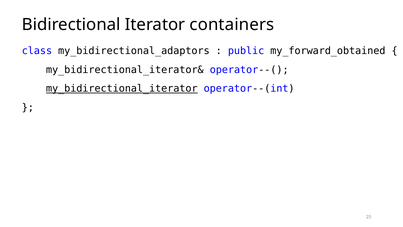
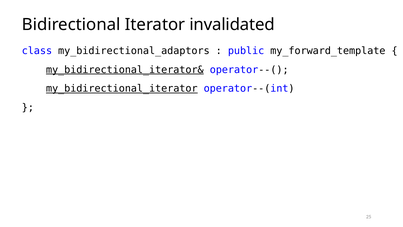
containers: containers -> invalidated
my_forward_obtained: my_forward_obtained -> my_forward_template
my_bidirectional_iterator& underline: none -> present
